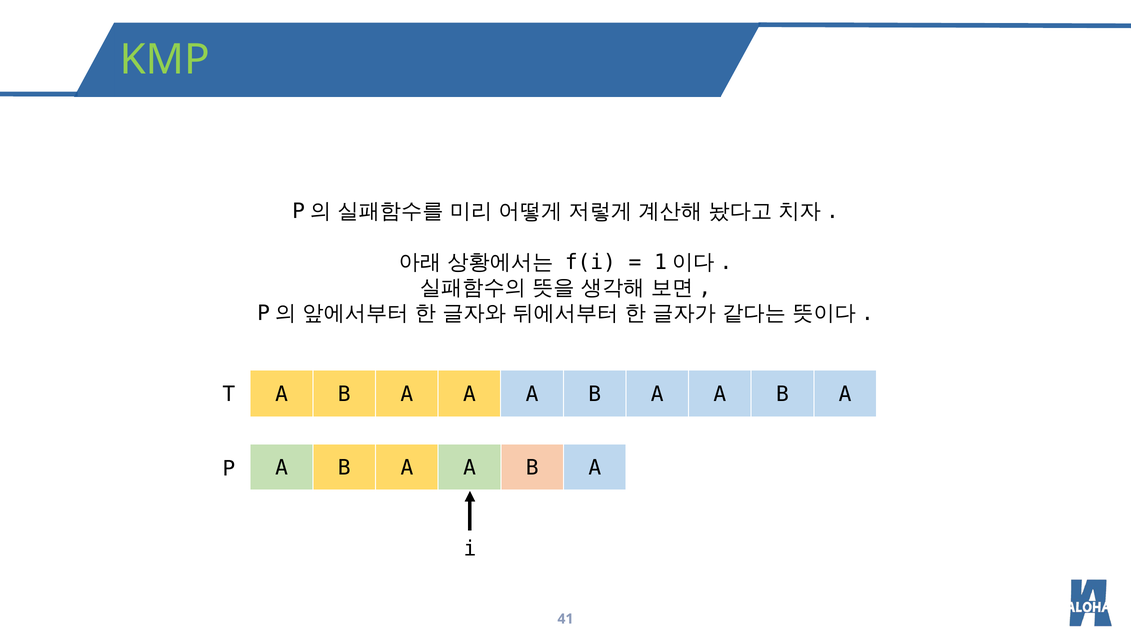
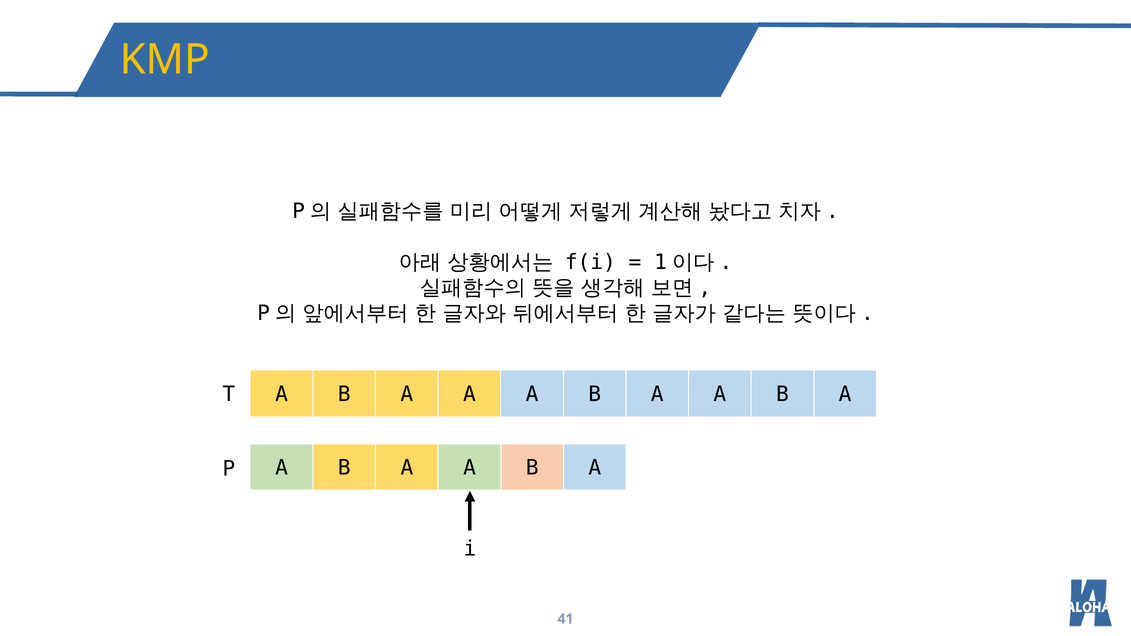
KMP colour: light green -> yellow
